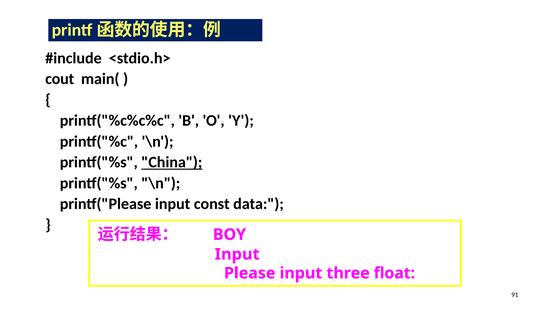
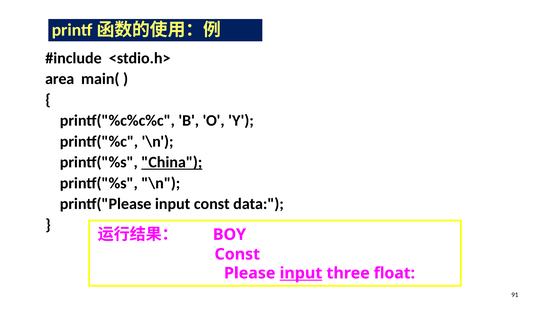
cout: cout -> area
Input at (237, 255): Input -> Const
input at (301, 273) underline: none -> present
